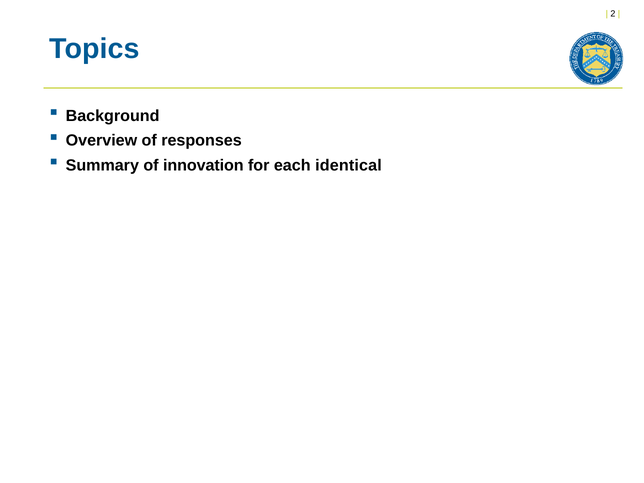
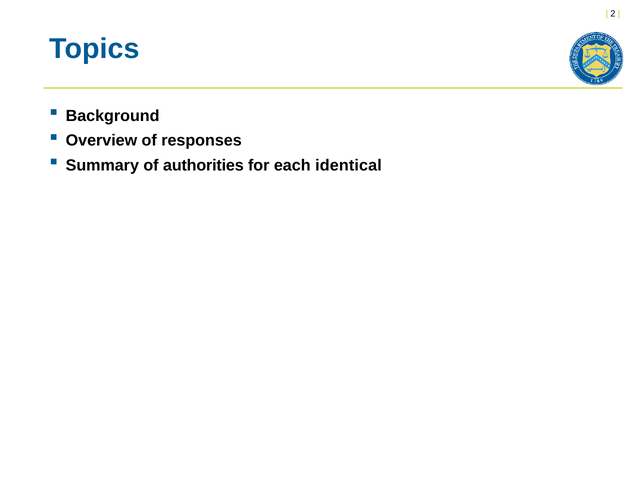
innovation: innovation -> authorities
